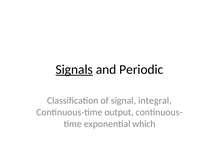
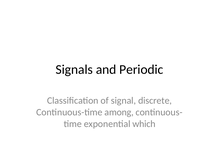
Signals underline: present -> none
integral: integral -> discrete
output: output -> among
